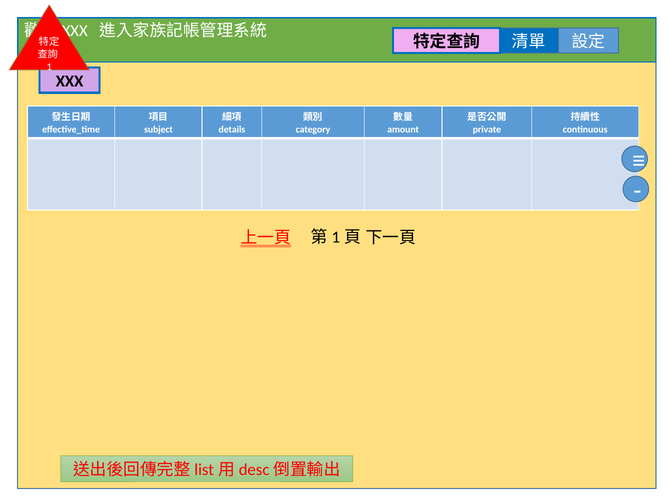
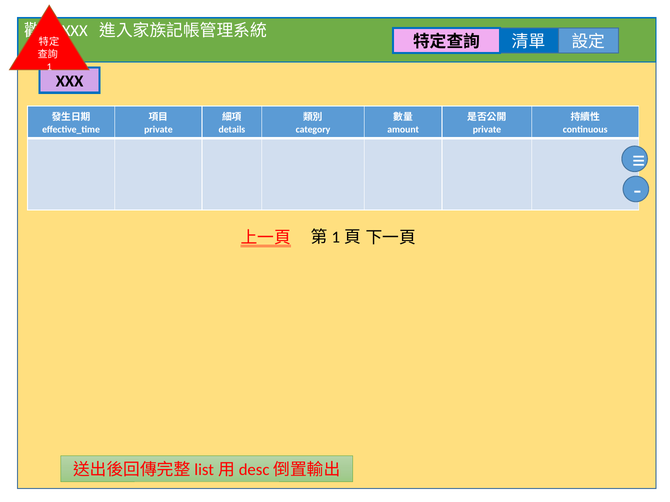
subject at (158, 129): subject -> private
